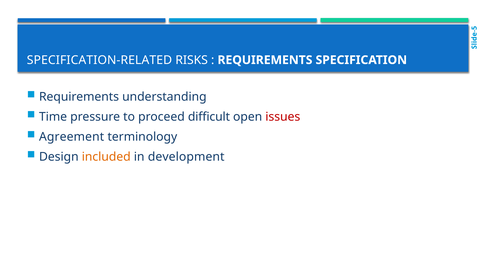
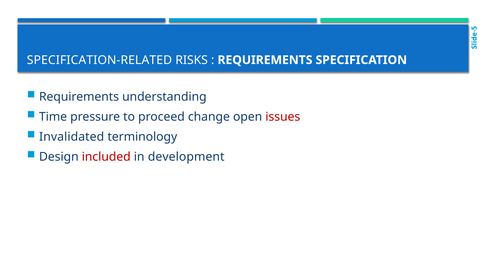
difficult: difficult -> change
Agreement: Agreement -> Invalidated
included colour: orange -> red
